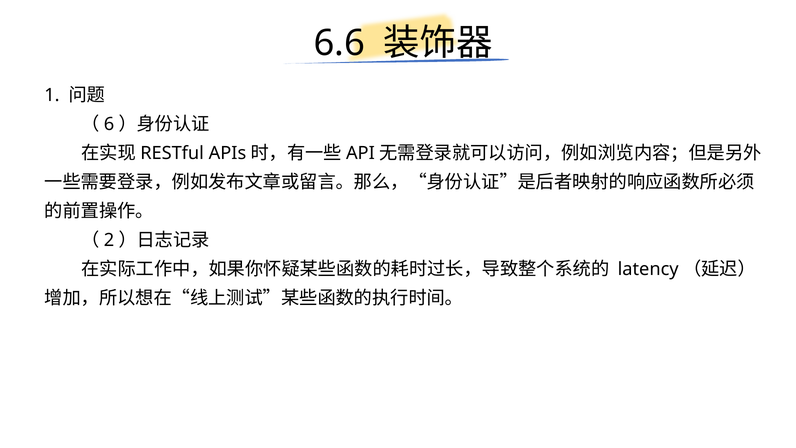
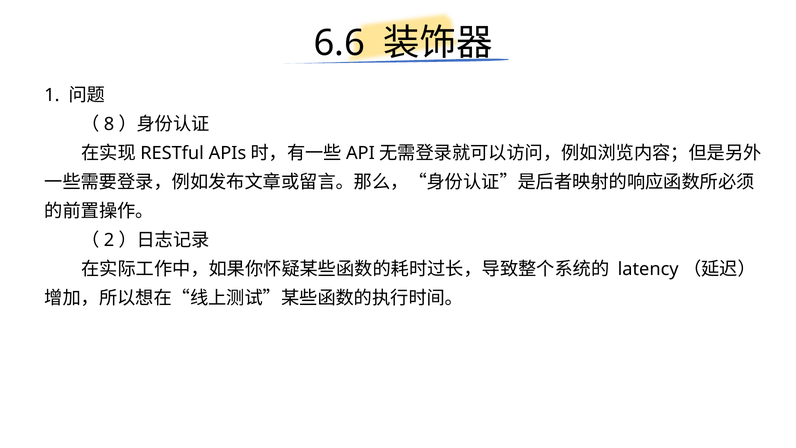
6: 6 -> 8
